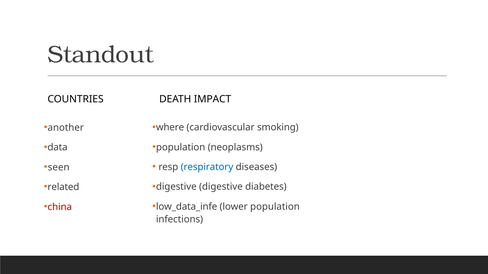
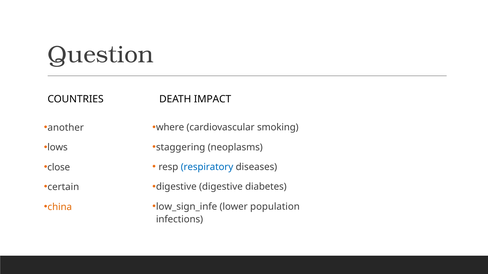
Standout: Standout -> Question
population at (181, 147): population -> staggering
data: data -> lows
seen: seen -> close
related: related -> certain
low_data_infe: low_data_infe -> low_sign_infe
china colour: red -> orange
